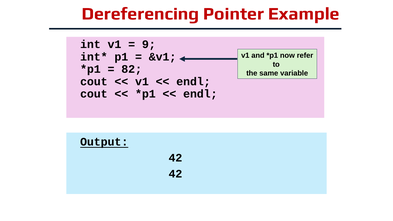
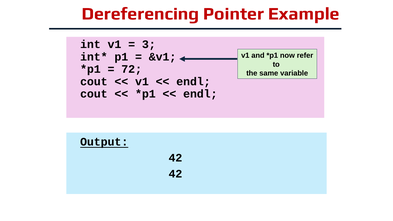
9: 9 -> 3
82: 82 -> 72
